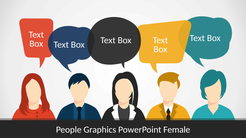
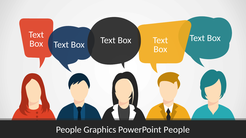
PowerPoint Female: Female -> People
